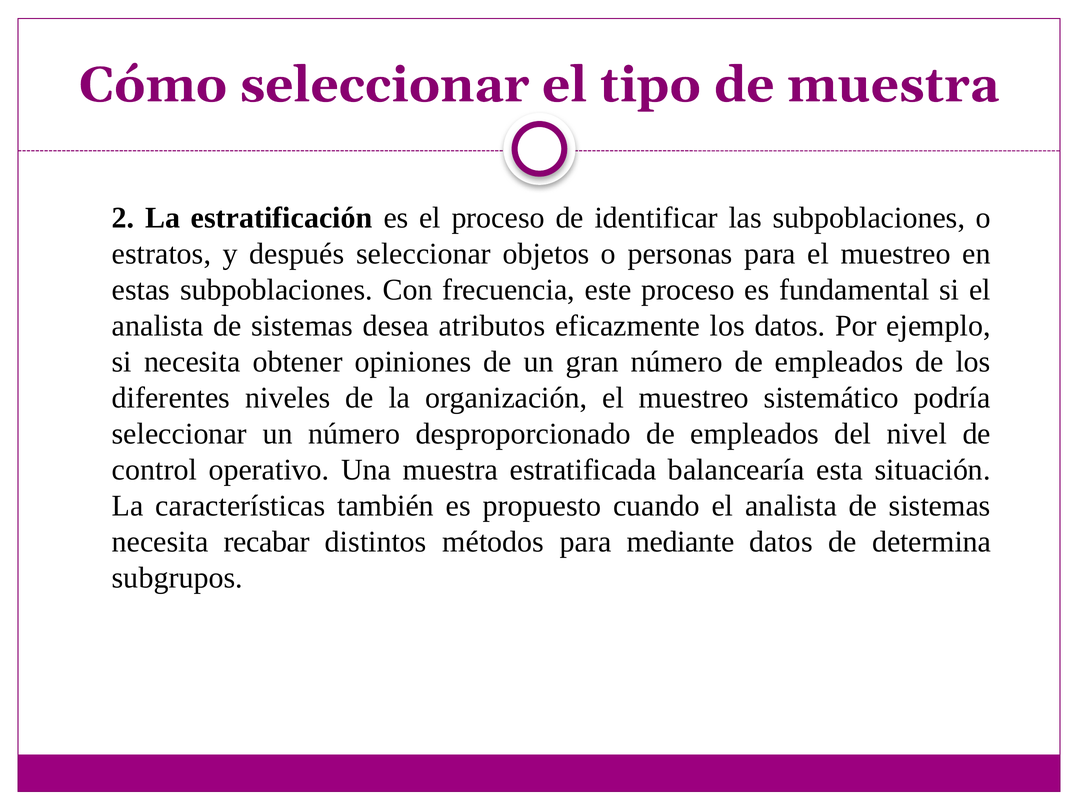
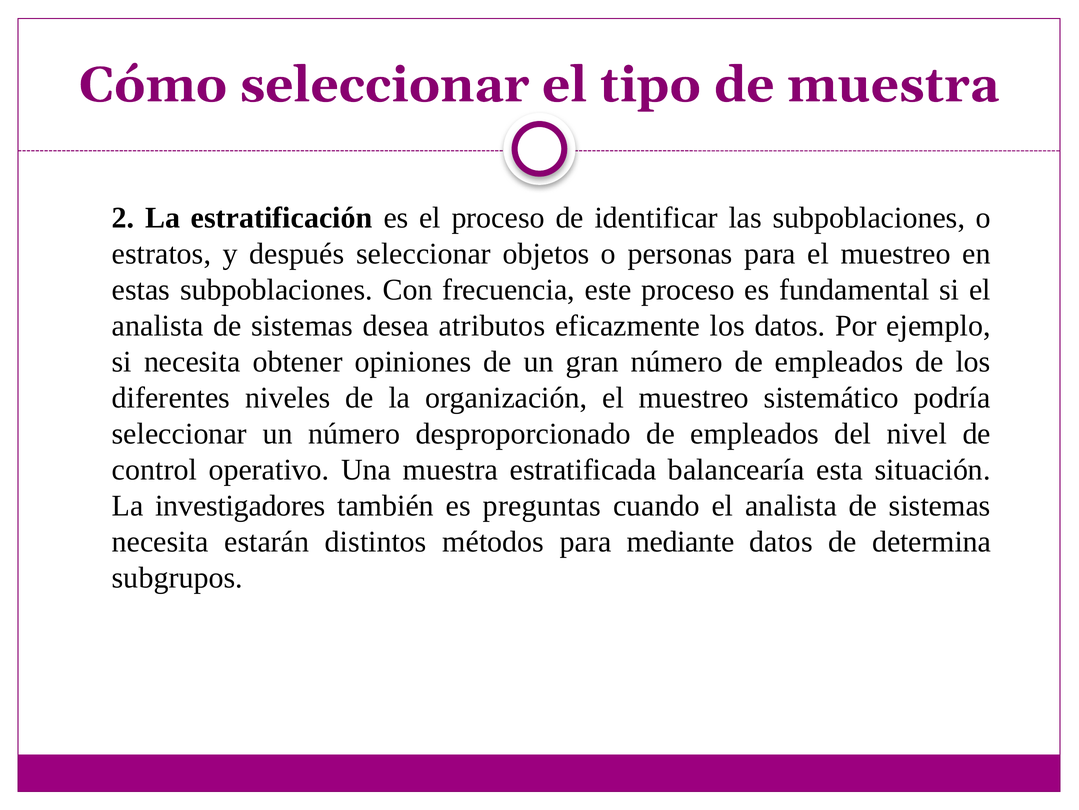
características: características -> investigadores
propuesto: propuesto -> preguntas
recabar: recabar -> estarán
